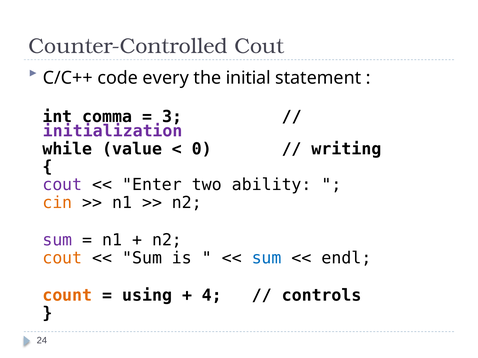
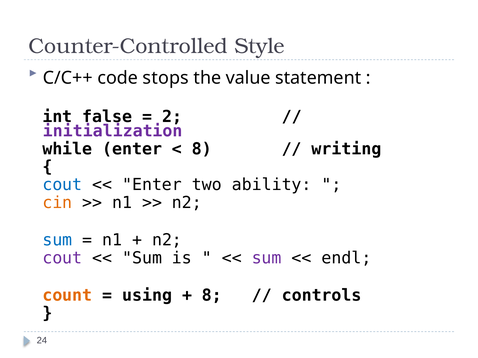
Counter-Controlled Cout: Cout -> Style
every: every -> stops
initial: initial -> value
comma: comma -> false
3: 3 -> 2
while value: value -> enter
0 at (202, 149): 0 -> 8
cout at (62, 185) colour: purple -> blue
sum at (57, 240) colour: purple -> blue
cout at (62, 258) colour: orange -> purple
sum at (267, 258) colour: blue -> purple
4 at (212, 296): 4 -> 8
